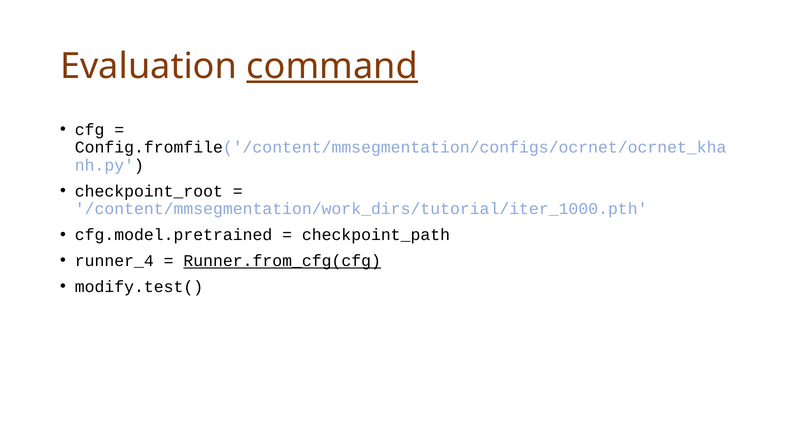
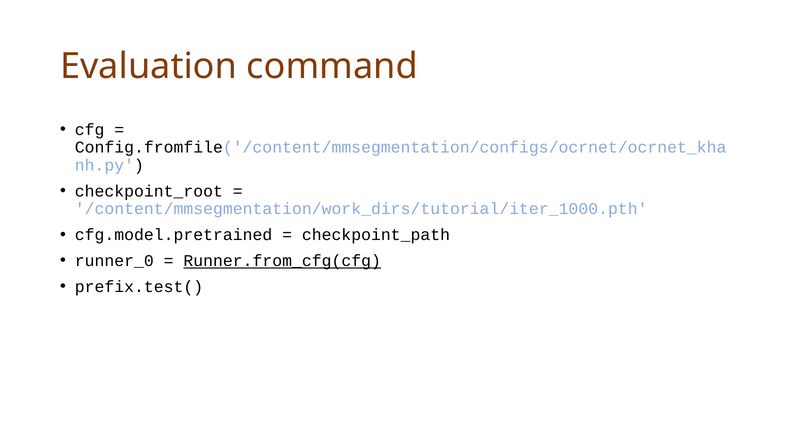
command underline: present -> none
runner_4: runner_4 -> runner_0
modify.test(: modify.test( -> prefix.test(
